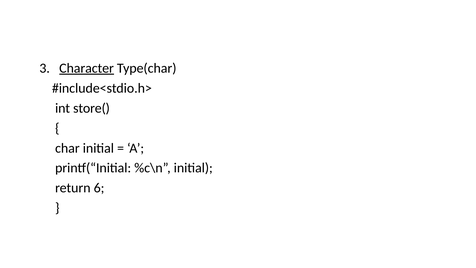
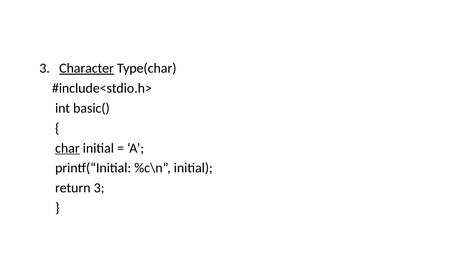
store(: store( -> basic(
char underline: none -> present
return 6: 6 -> 3
